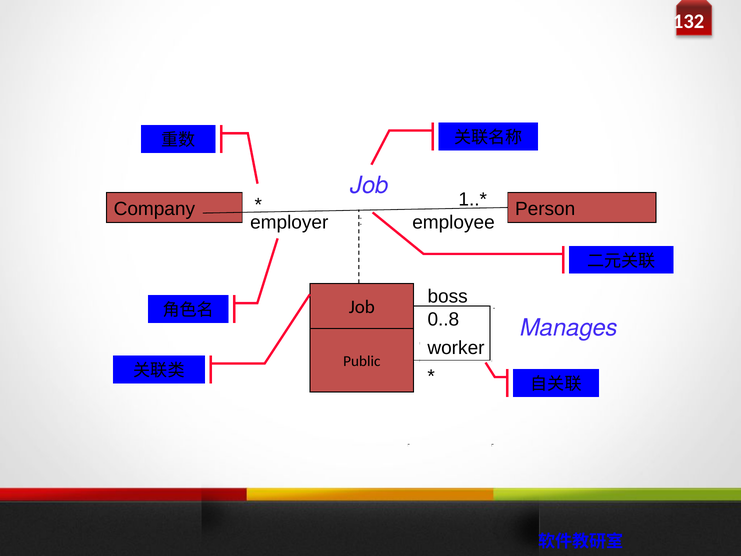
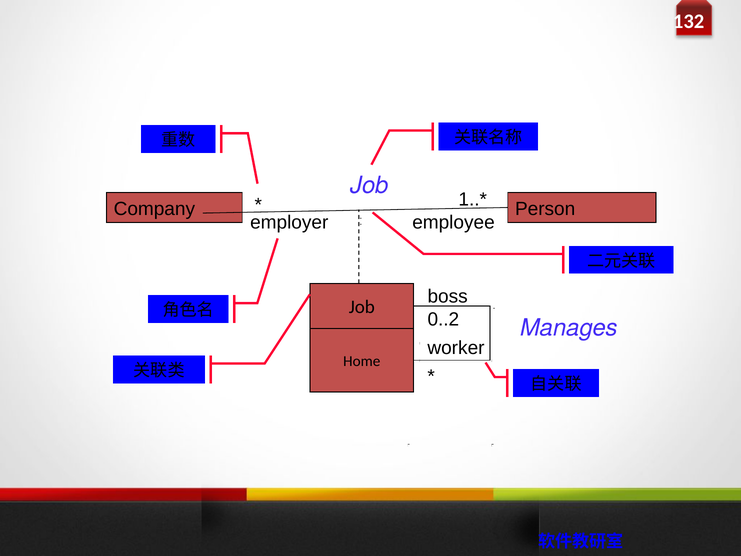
0..8: 0..8 -> 0..2
Public: Public -> Home
